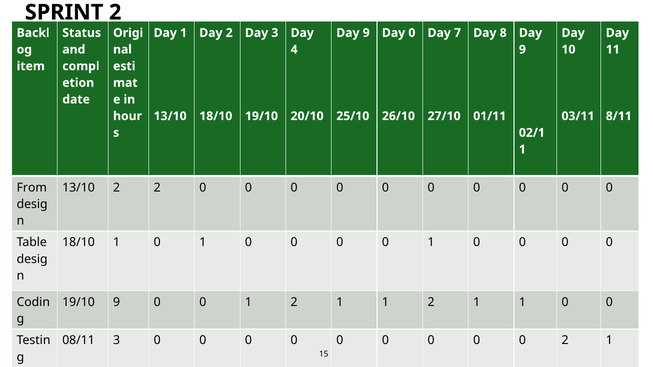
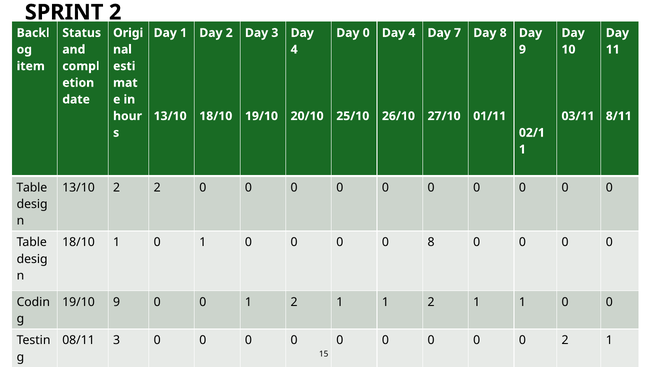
9 at (366, 33): 9 -> 0
0 at (412, 33): 0 -> 4
From at (32, 188): From -> Table
0 0 0 1: 1 -> 8
